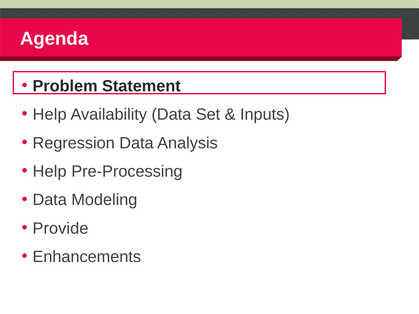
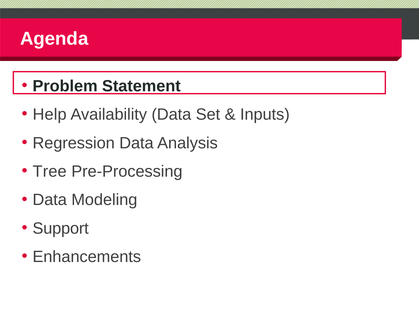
Help at (50, 172): Help -> Tree
Provide: Provide -> Support
